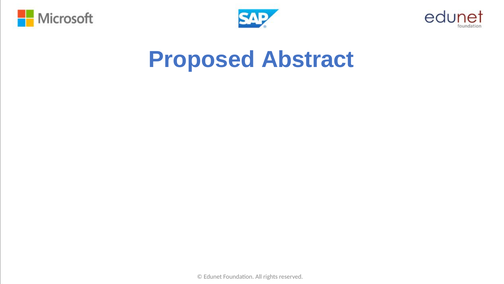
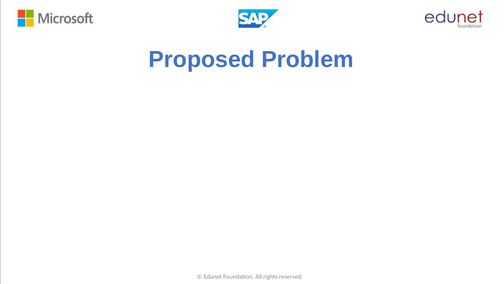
Abstract: Abstract -> Problem
